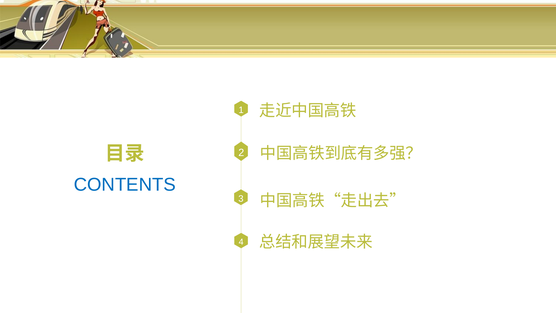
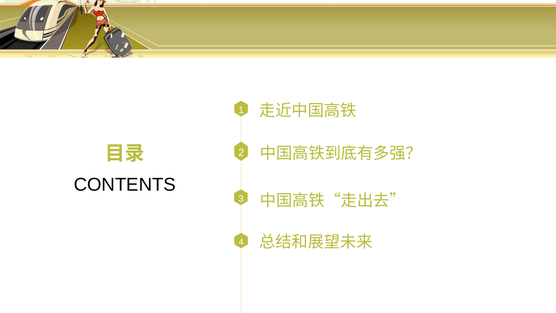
CONTENTS colour: blue -> black
